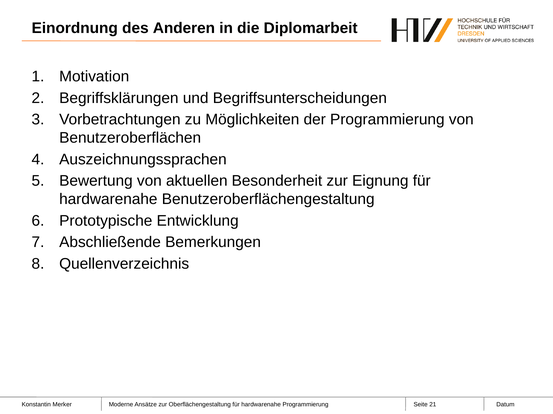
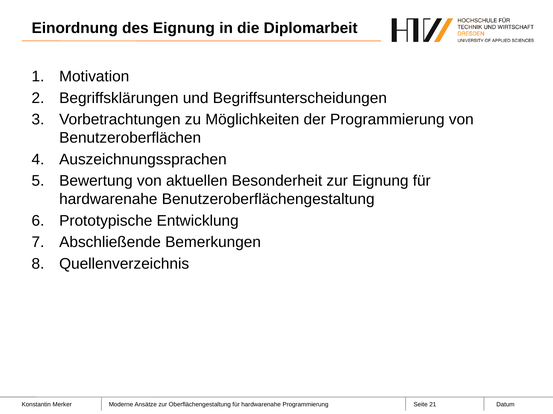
des Anderen: Anderen -> Eignung
